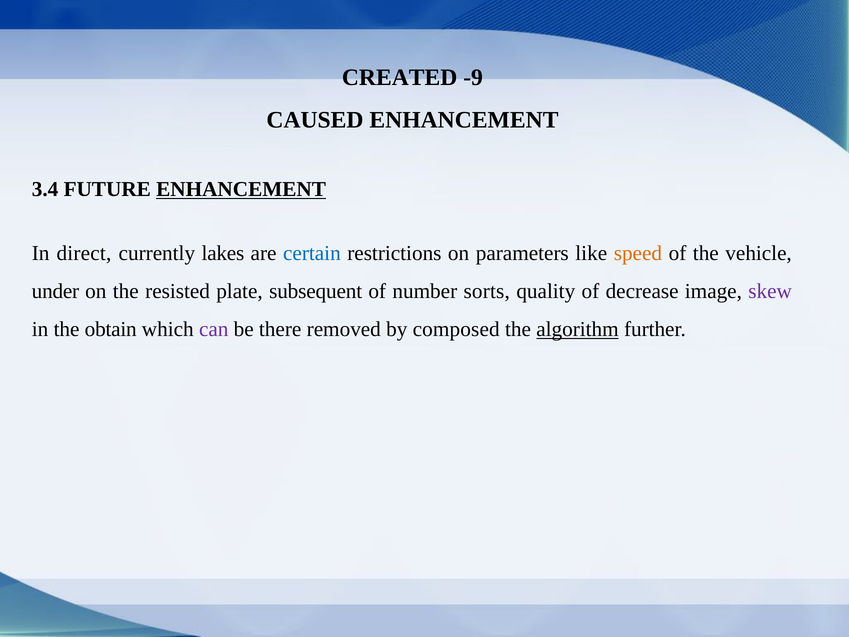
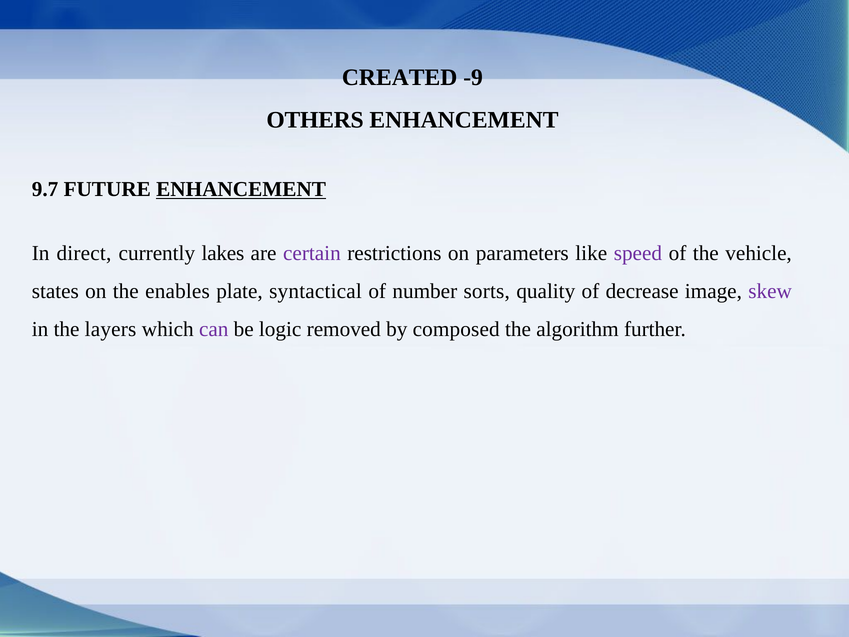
CAUSED: CAUSED -> OTHERS
3.4: 3.4 -> 9.7
certain colour: blue -> purple
speed colour: orange -> purple
under: under -> states
resisted: resisted -> enables
subsequent: subsequent -> syntactical
obtain: obtain -> layers
there: there -> logic
algorithm underline: present -> none
